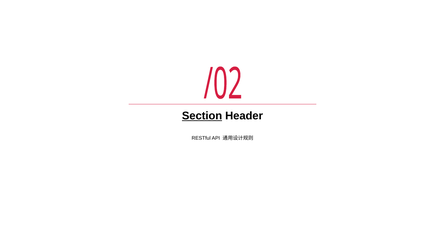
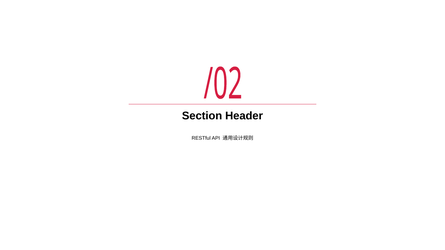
Section underline: present -> none
